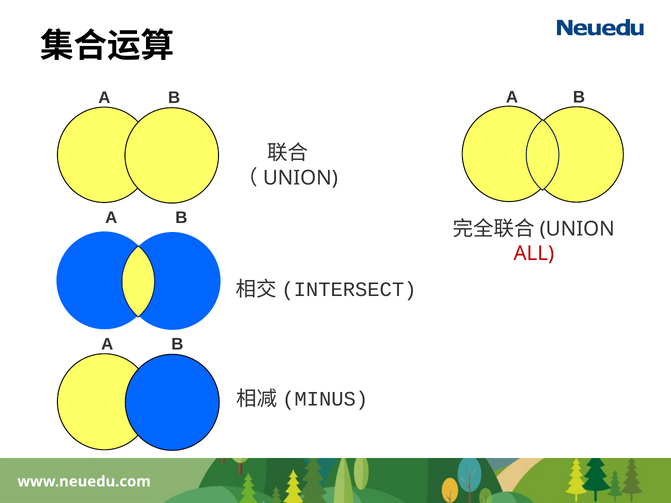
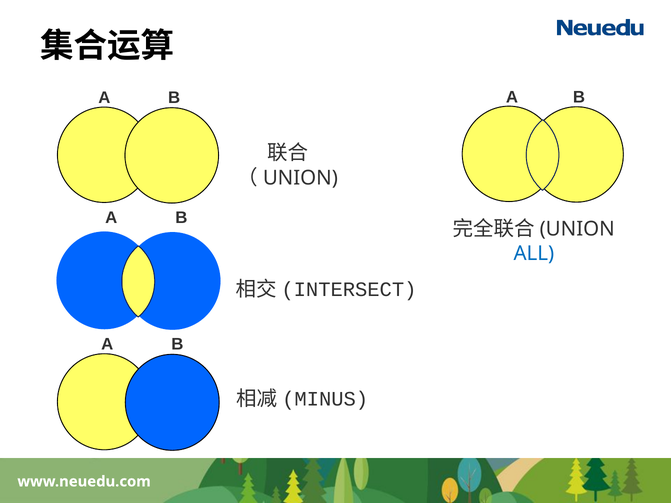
ALL colour: red -> blue
